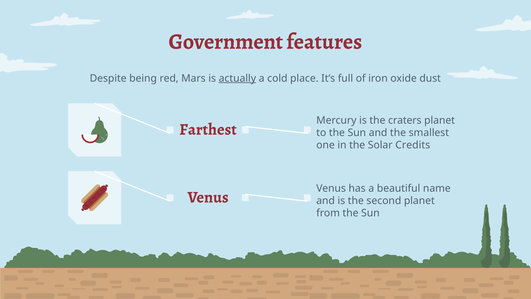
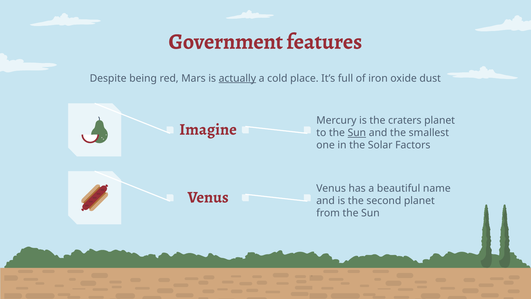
Farthest: Farthest -> Imagine
Sun at (357, 133) underline: none -> present
Credits: Credits -> Factors
